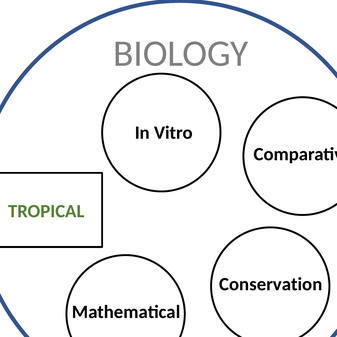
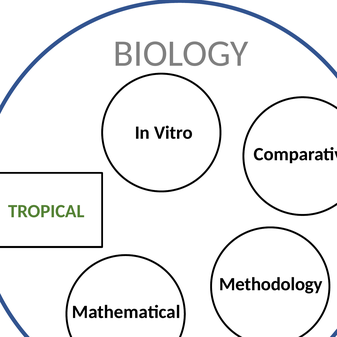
Conservation: Conservation -> Methodology
